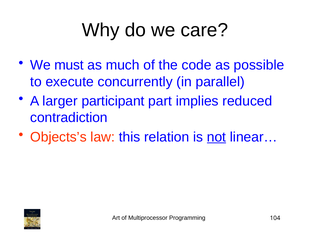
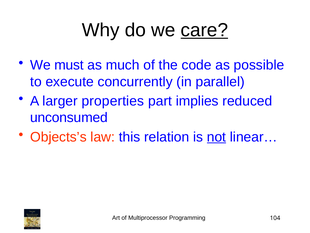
care underline: none -> present
participant: participant -> properties
contradiction: contradiction -> unconsumed
